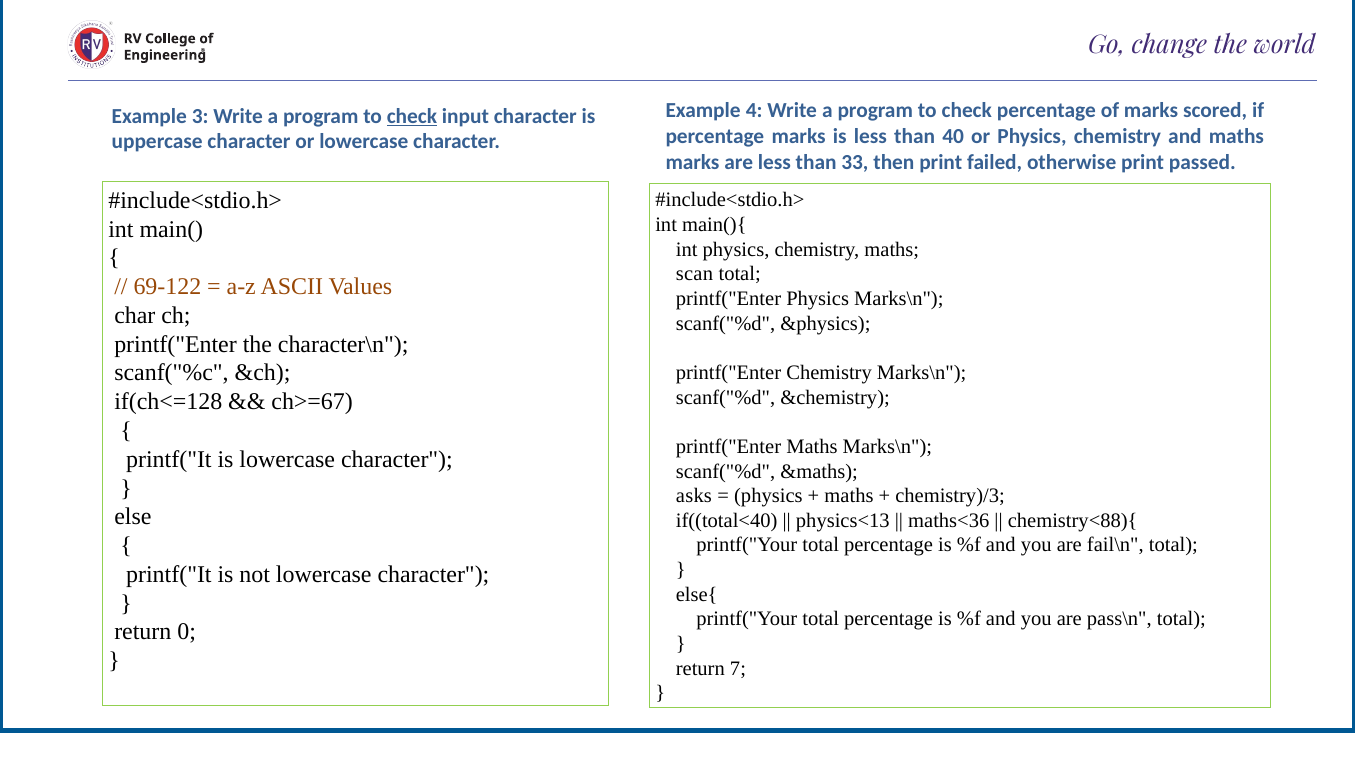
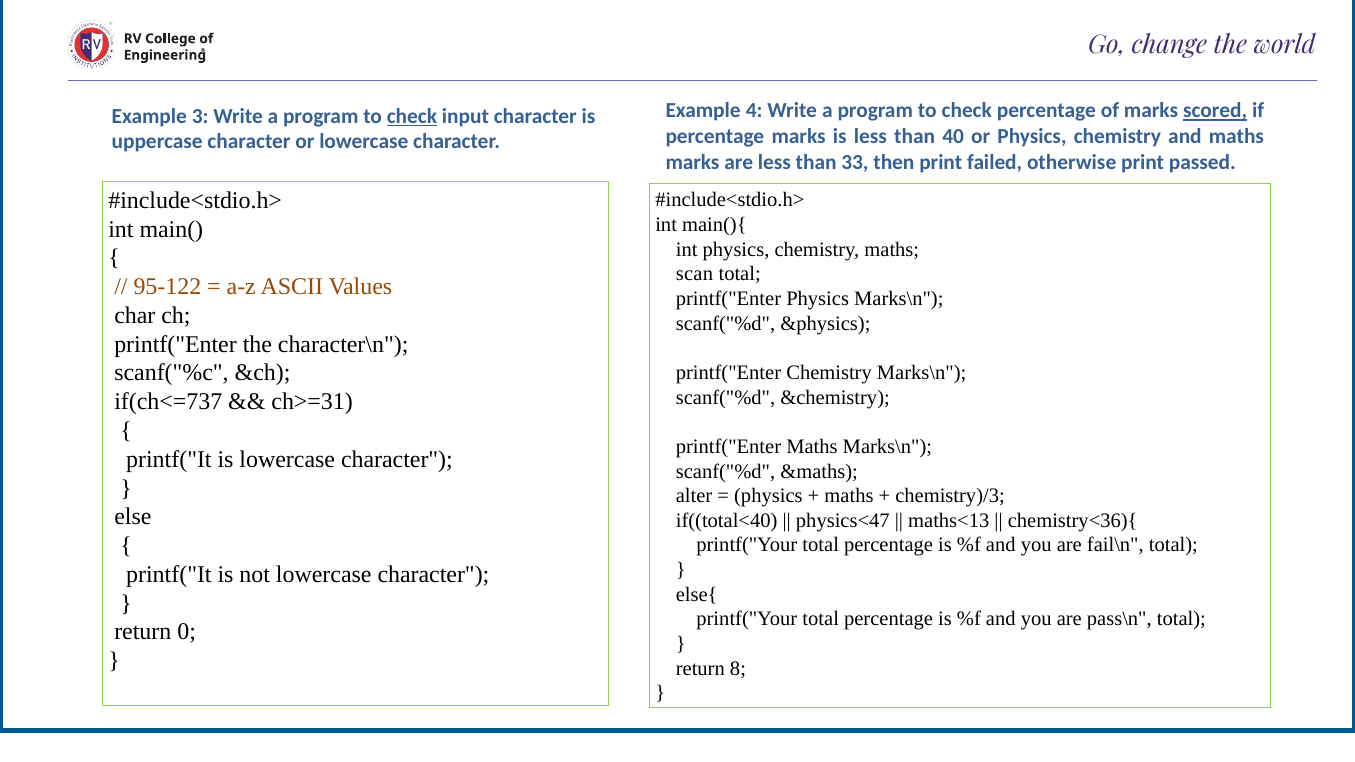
scored underline: none -> present
69-122: 69-122 -> 95-122
if(ch<=128: if(ch<=128 -> if(ch<=737
ch>=67: ch>=67 -> ch>=31
asks: asks -> alter
physics<13: physics<13 -> physics<47
maths<36: maths<36 -> maths<13
chemistry<88){: chemistry<88){ -> chemistry<36){
7: 7 -> 8
